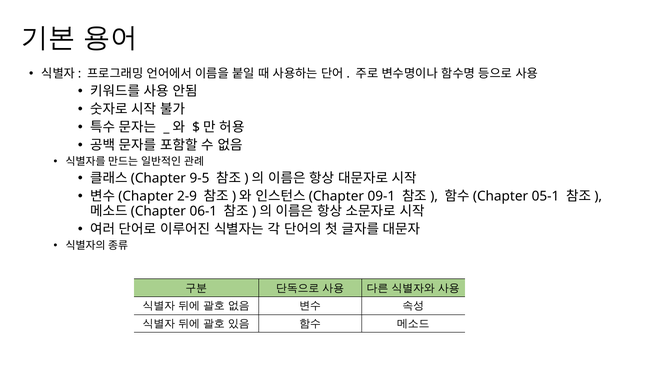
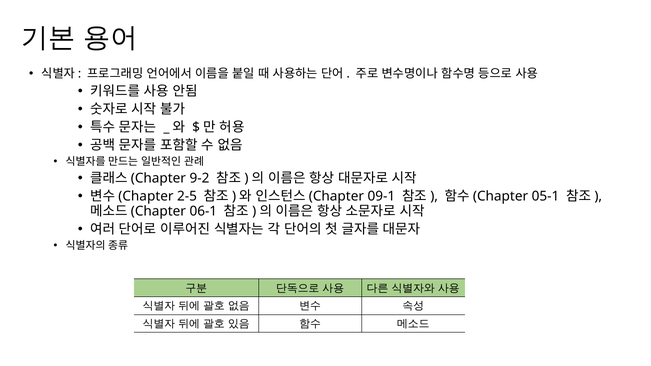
9-5: 9-5 -> 9-2
2-9: 2-9 -> 2-5
